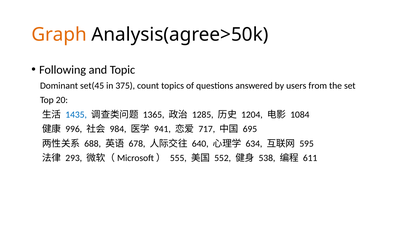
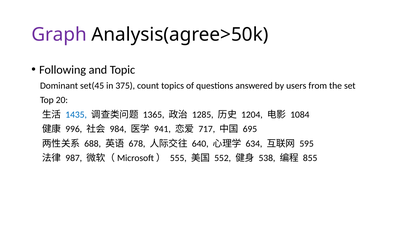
Graph colour: orange -> purple
293: 293 -> 987
611: 611 -> 855
